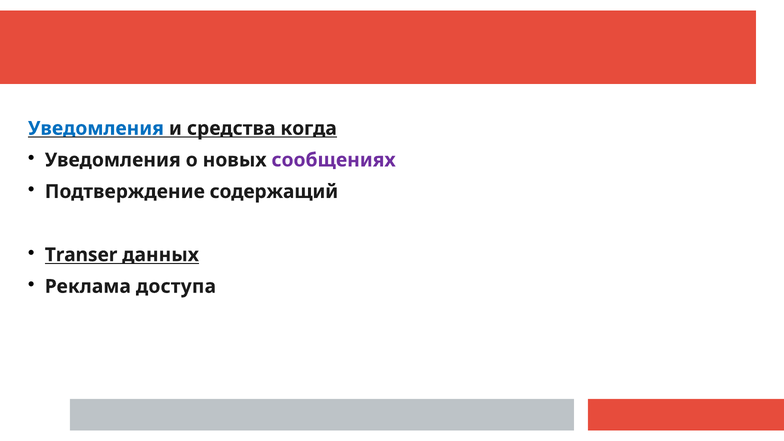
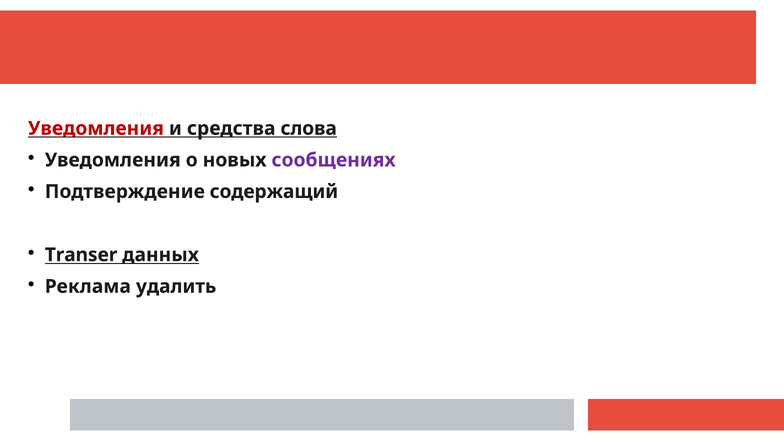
Уведомления at (96, 128) colour: blue -> red
когда: когда -> слова
доступа: доступа -> удалить
